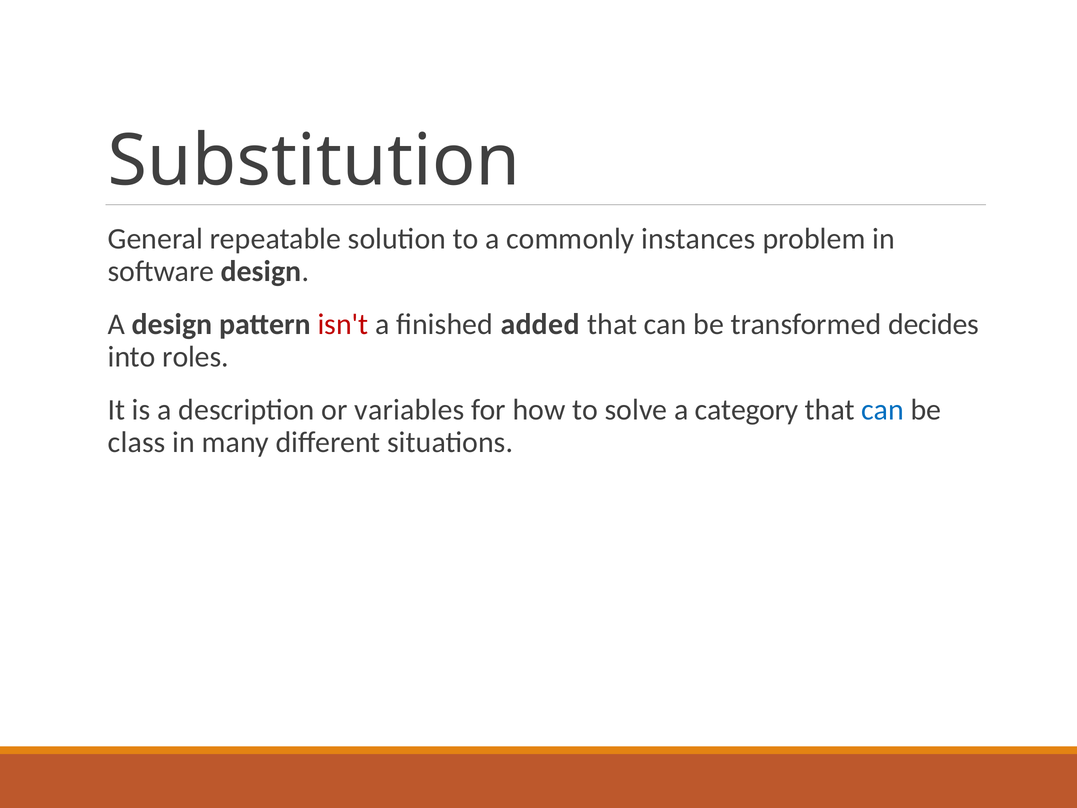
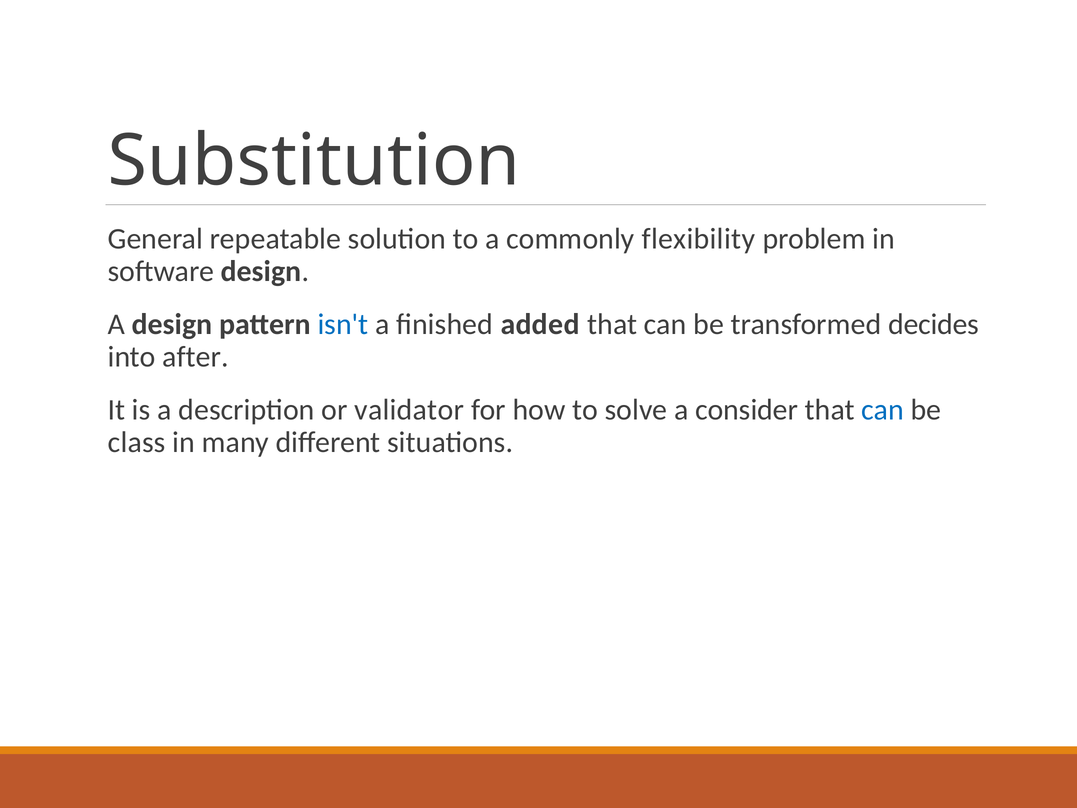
instances: instances -> flexibility
isn't colour: red -> blue
roles: roles -> after
variables: variables -> validator
category: category -> consider
